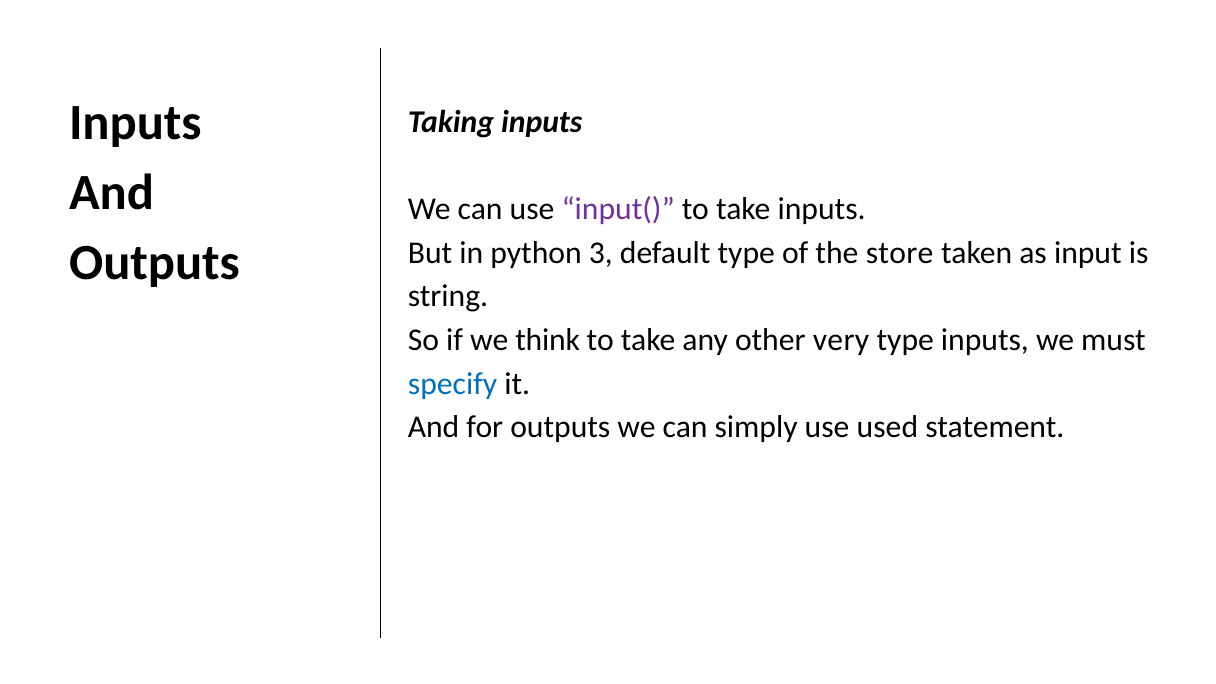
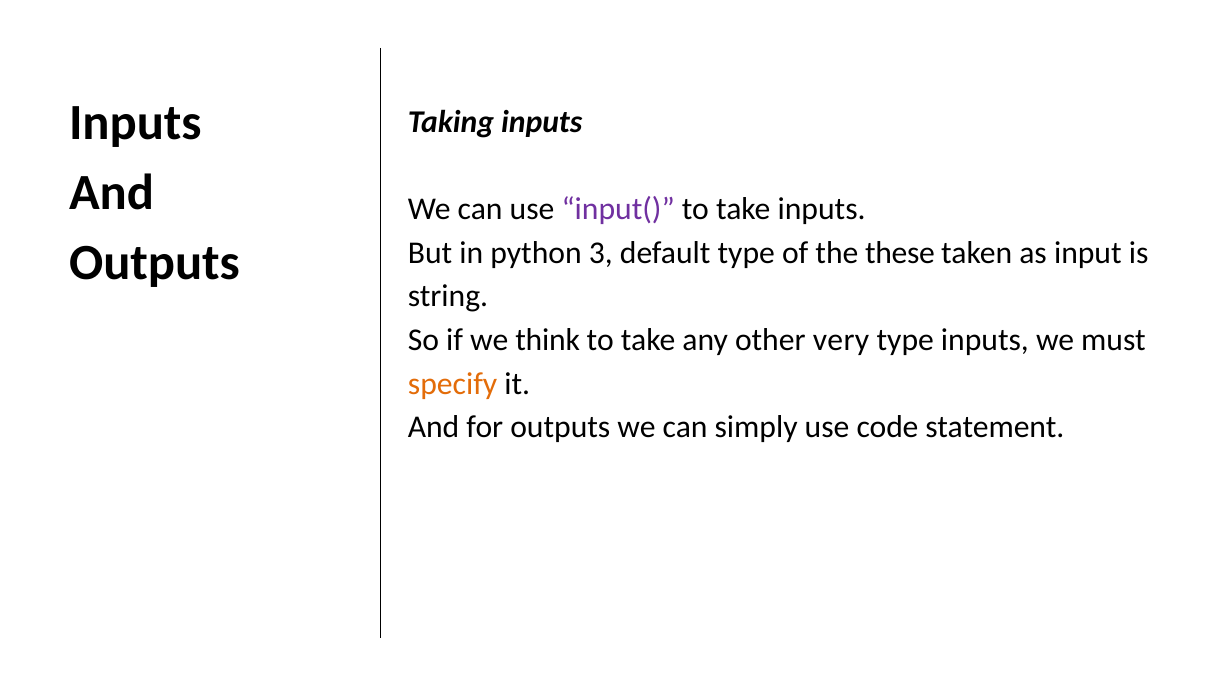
store: store -> these
specify colour: blue -> orange
used: used -> code
